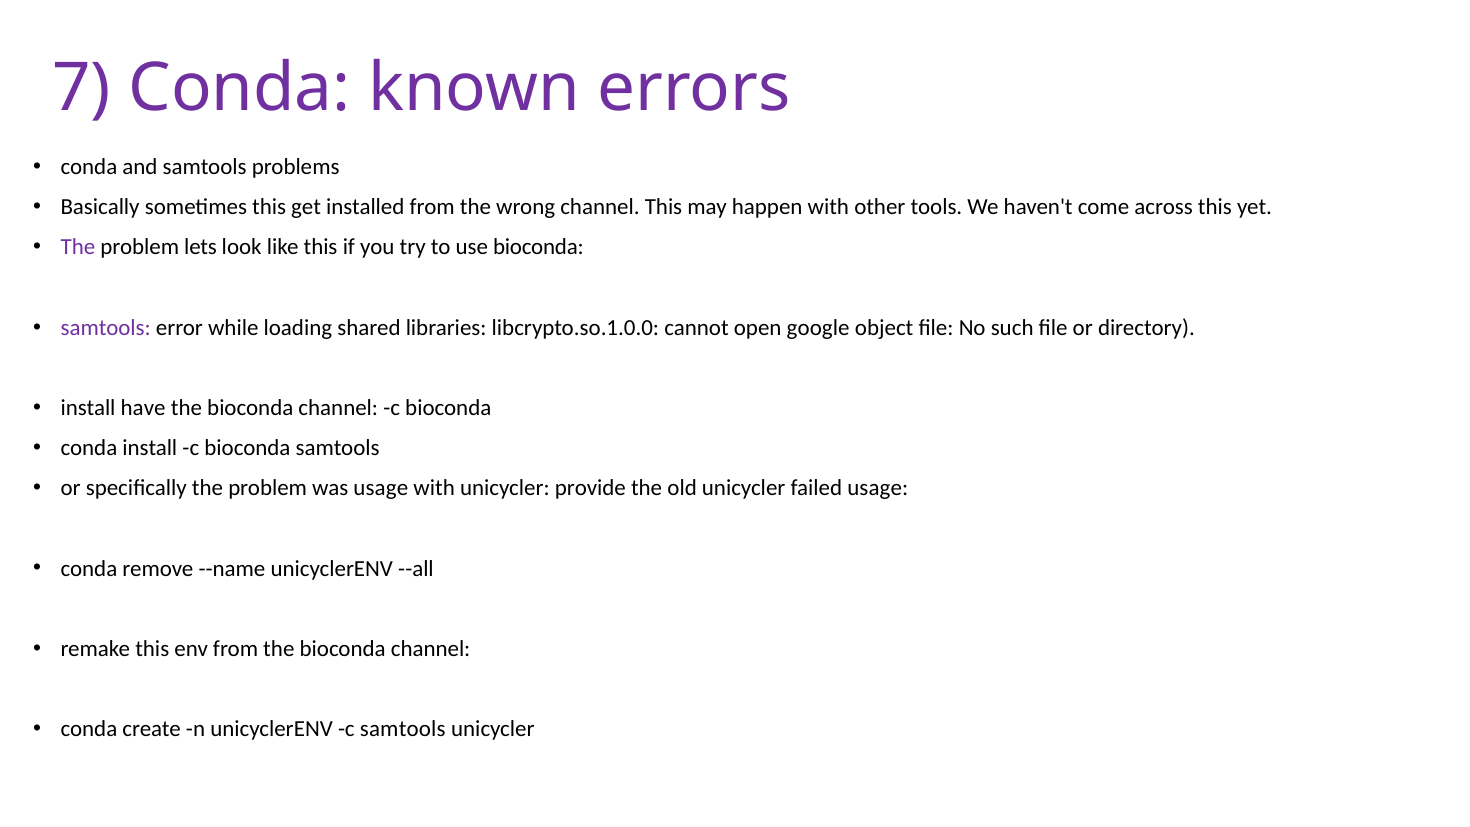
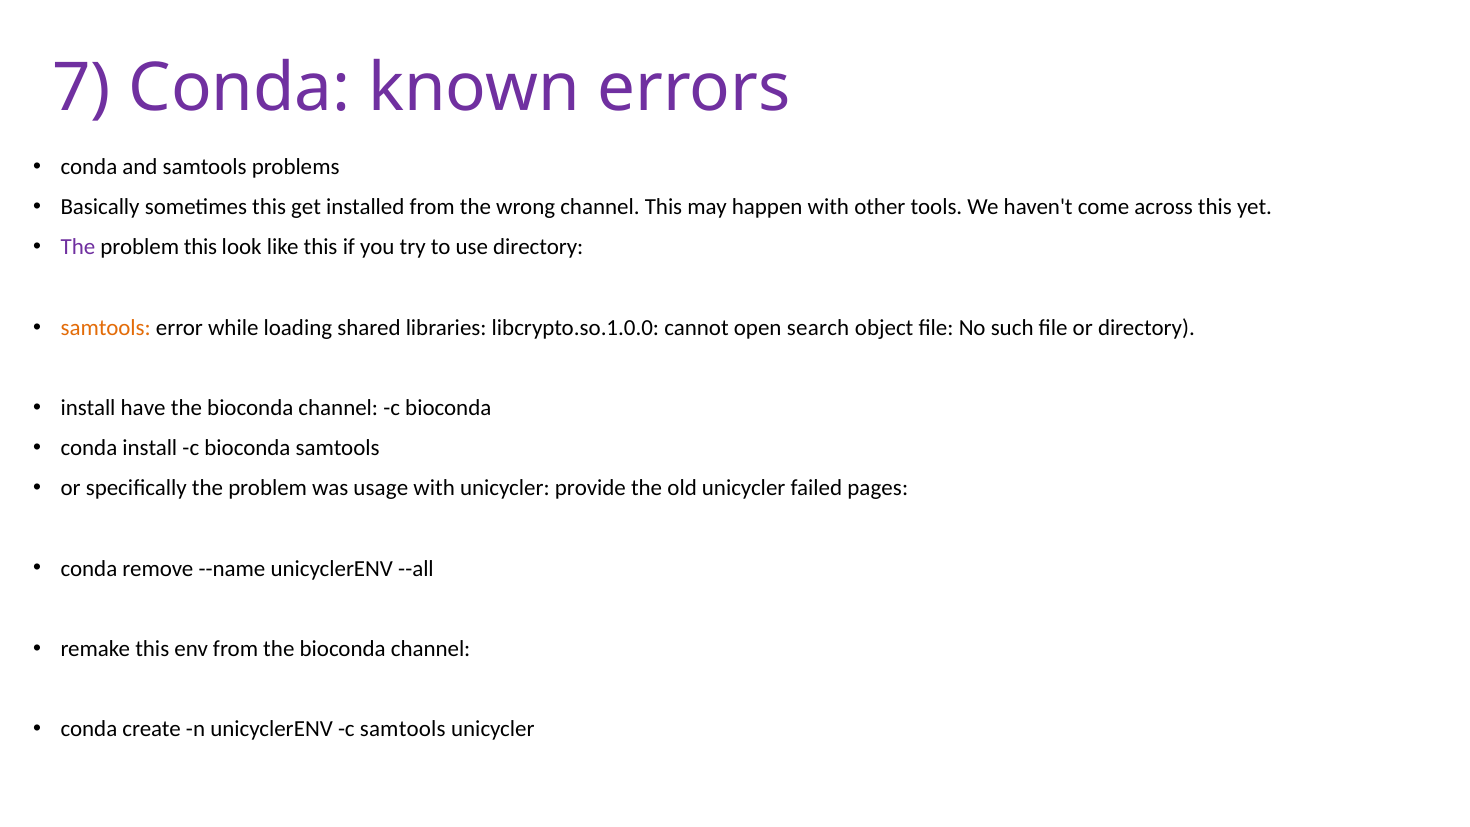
problem lets: lets -> this
use bioconda: bioconda -> directory
samtools at (106, 328) colour: purple -> orange
google: google -> search
failed usage: usage -> pages
